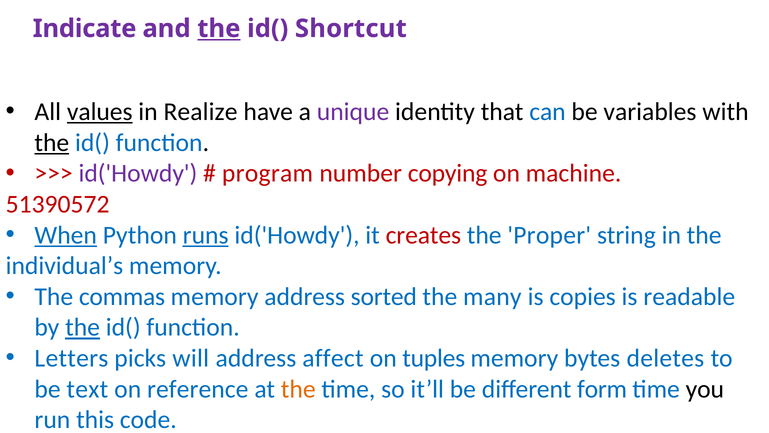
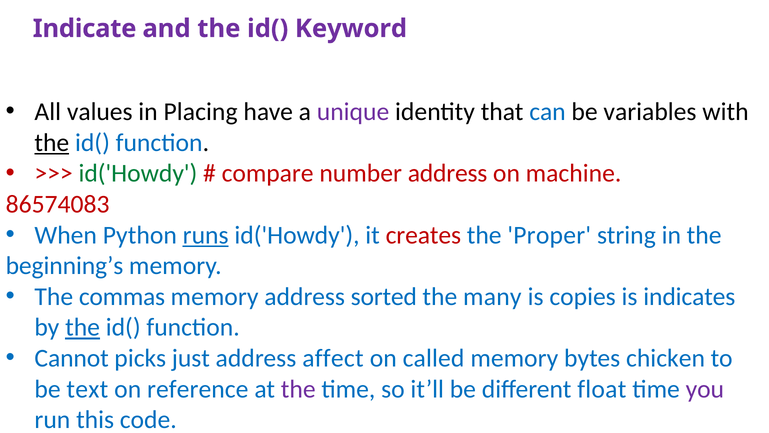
the at (219, 29) underline: present -> none
Shortcut: Shortcut -> Keyword
values underline: present -> none
Realize: Realize -> Placing
id('Howdy at (138, 173) colour: purple -> green
program: program -> compare
number copying: copying -> address
51390572: 51390572 -> 86574083
When underline: present -> none
individual’s: individual’s -> beginning’s
readable: readable -> indicates
Letters: Letters -> Cannot
will: will -> just
tuples: tuples -> called
deletes: deletes -> chicken
the at (298, 389) colour: orange -> purple
form: form -> float
you colour: black -> purple
